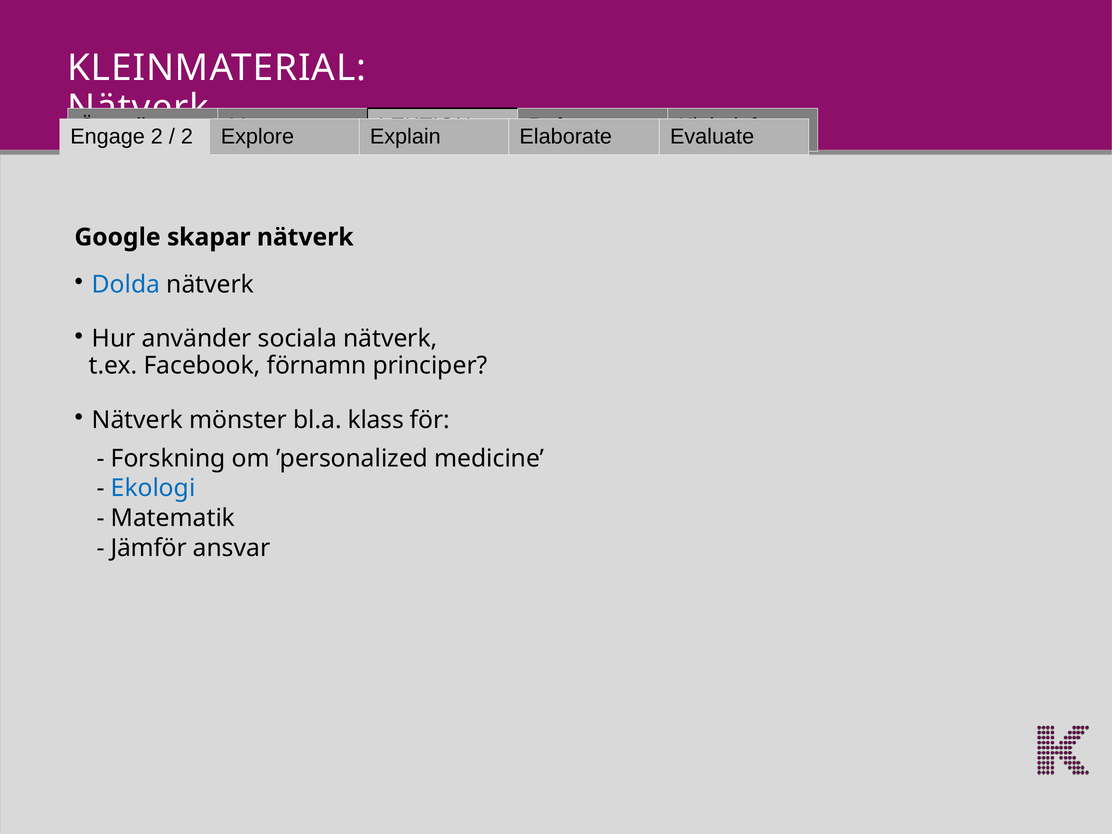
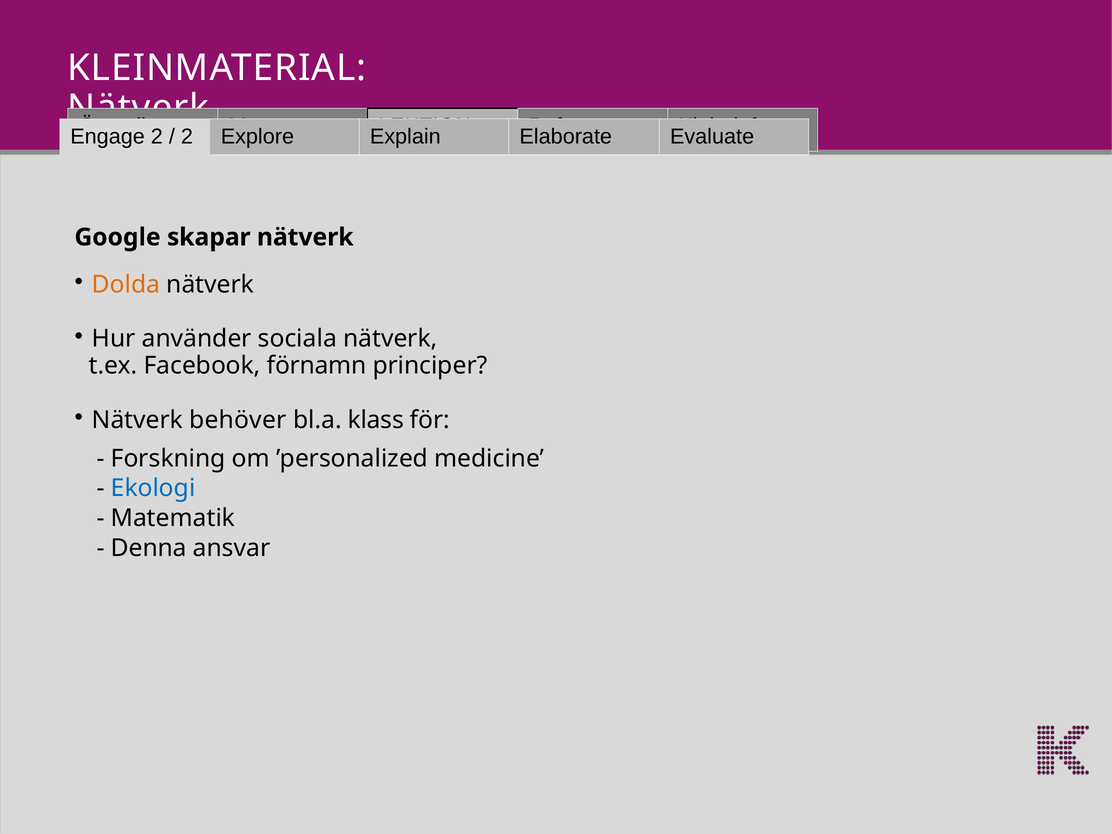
Dolda colour: blue -> orange
mönster: mönster -> behöver
Jämför: Jämför -> Denna
